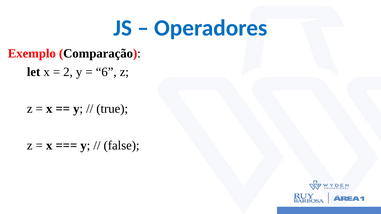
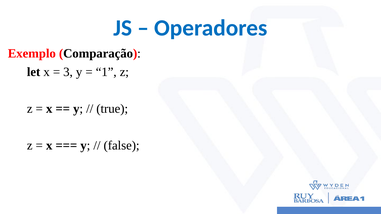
2: 2 -> 3
6: 6 -> 1
